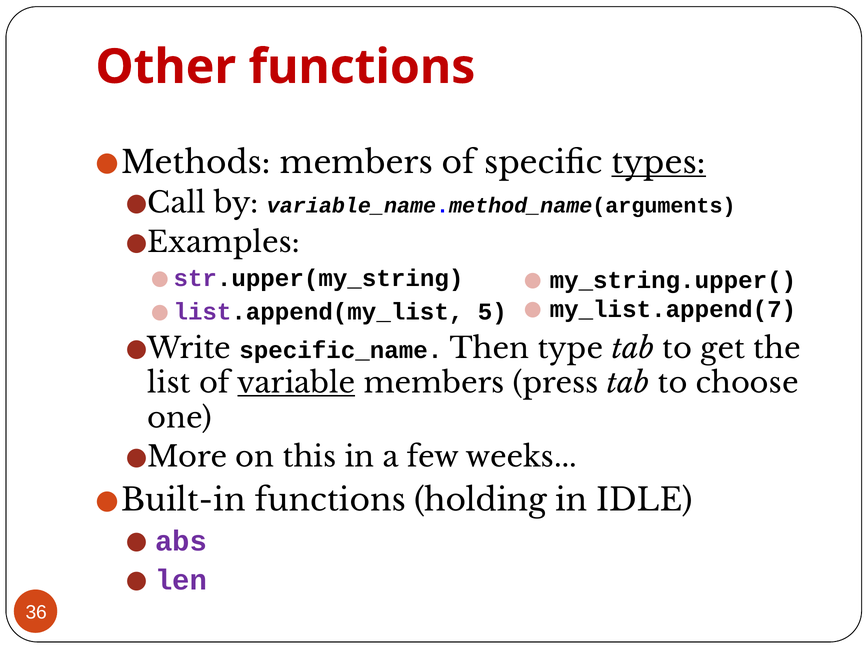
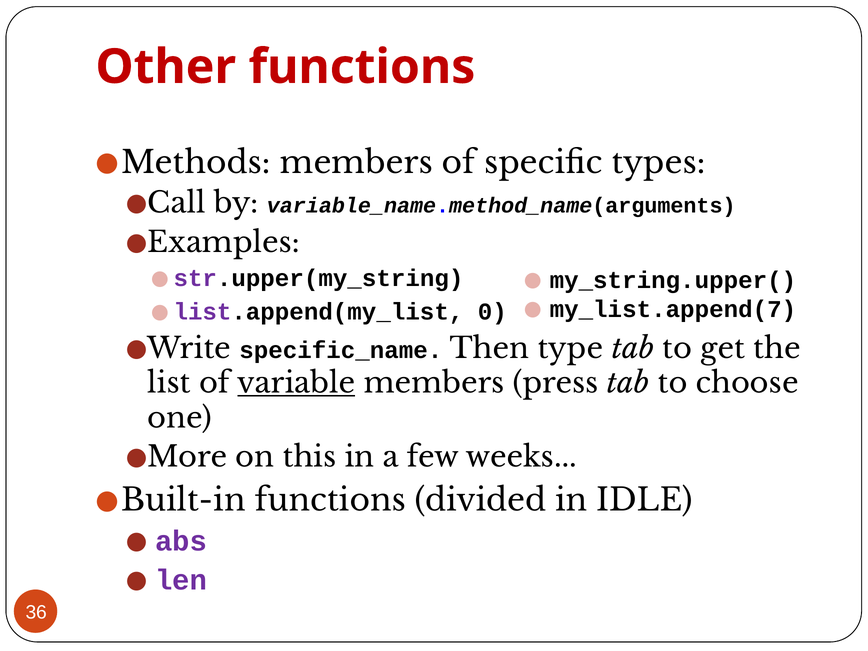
types underline: present -> none
5: 5 -> 0
holding: holding -> divided
